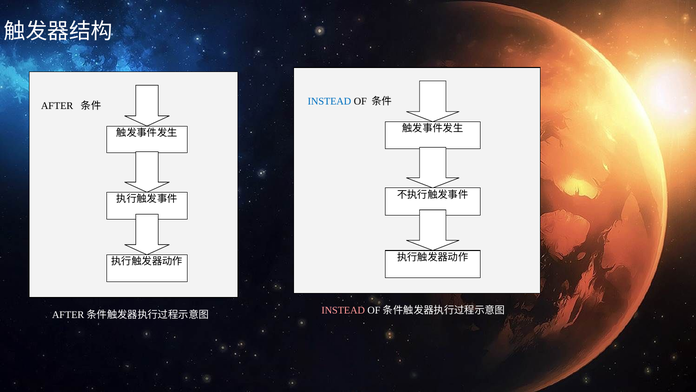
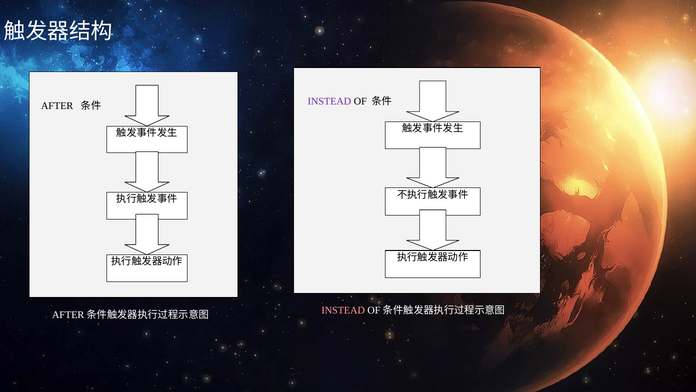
INSTEAD at (329, 101) colour: blue -> purple
